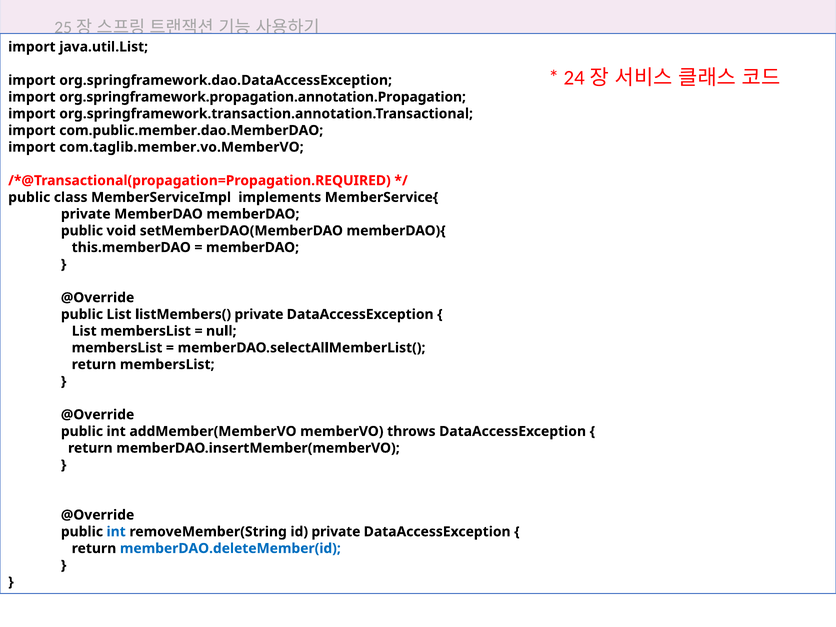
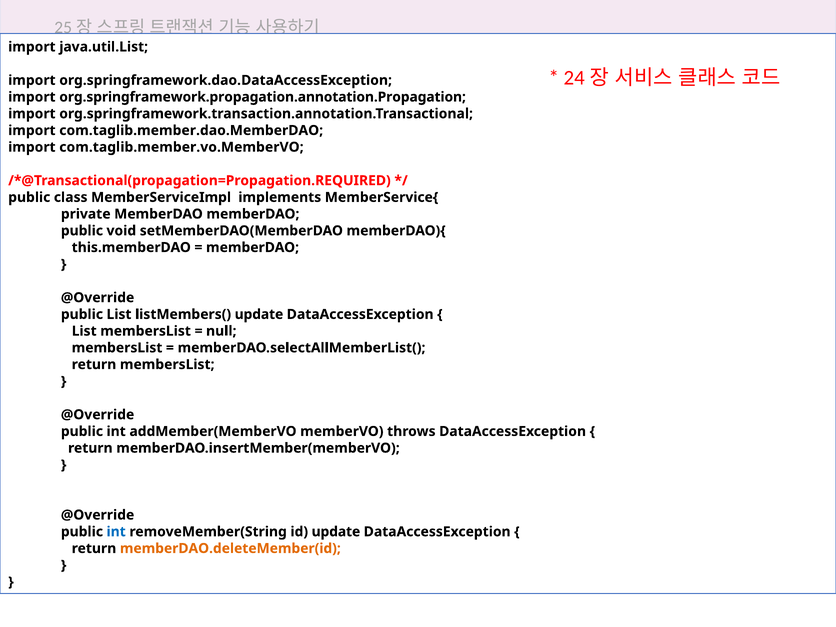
com.public.member.dao.MemberDAO: com.public.member.dao.MemberDAO -> com.taglib.member.dao.MemberDAO
listMembers( private: private -> update
id private: private -> update
memberDAO.deleteMember(id colour: blue -> orange
